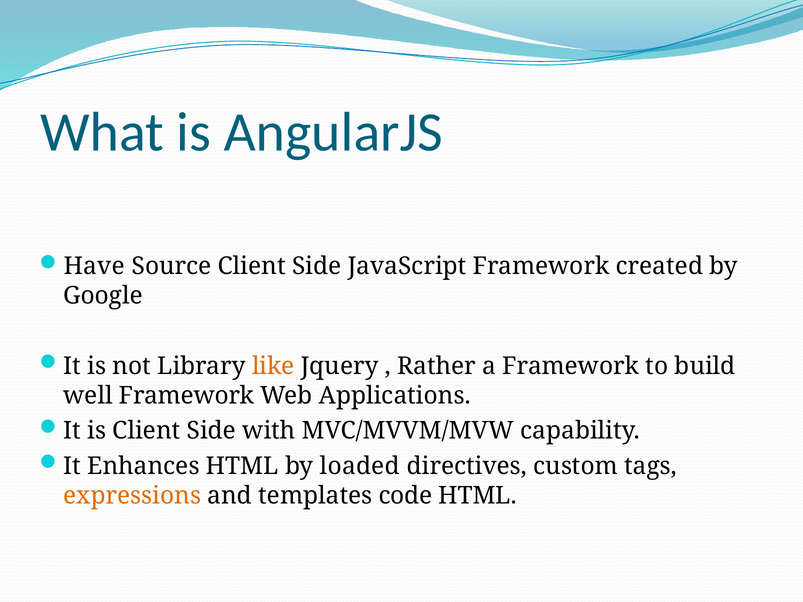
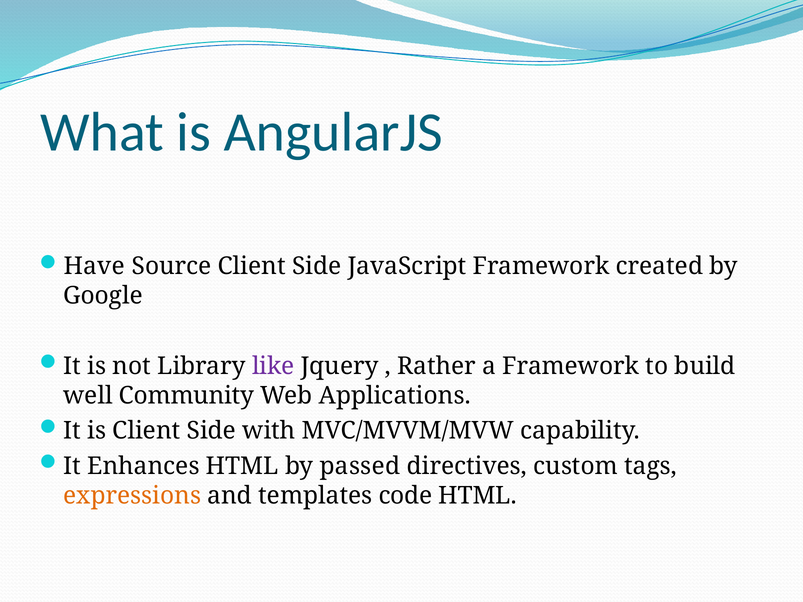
like colour: orange -> purple
well Framework: Framework -> Community
loaded: loaded -> passed
